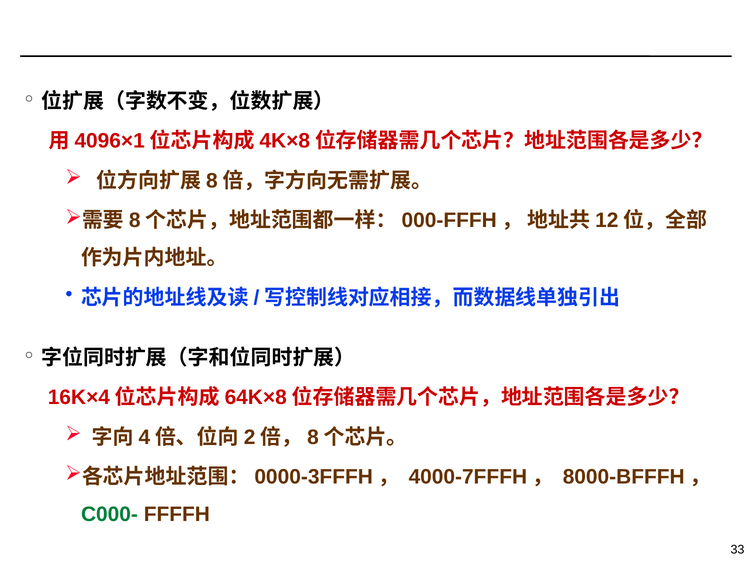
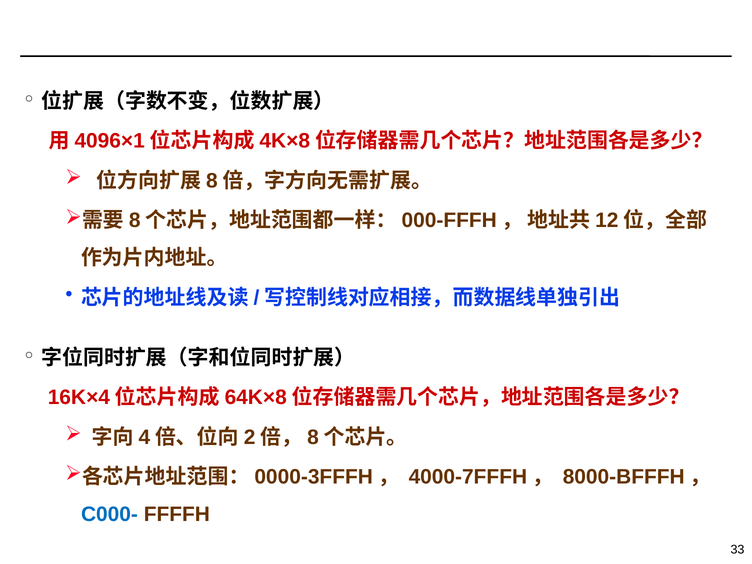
C000- colour: green -> blue
